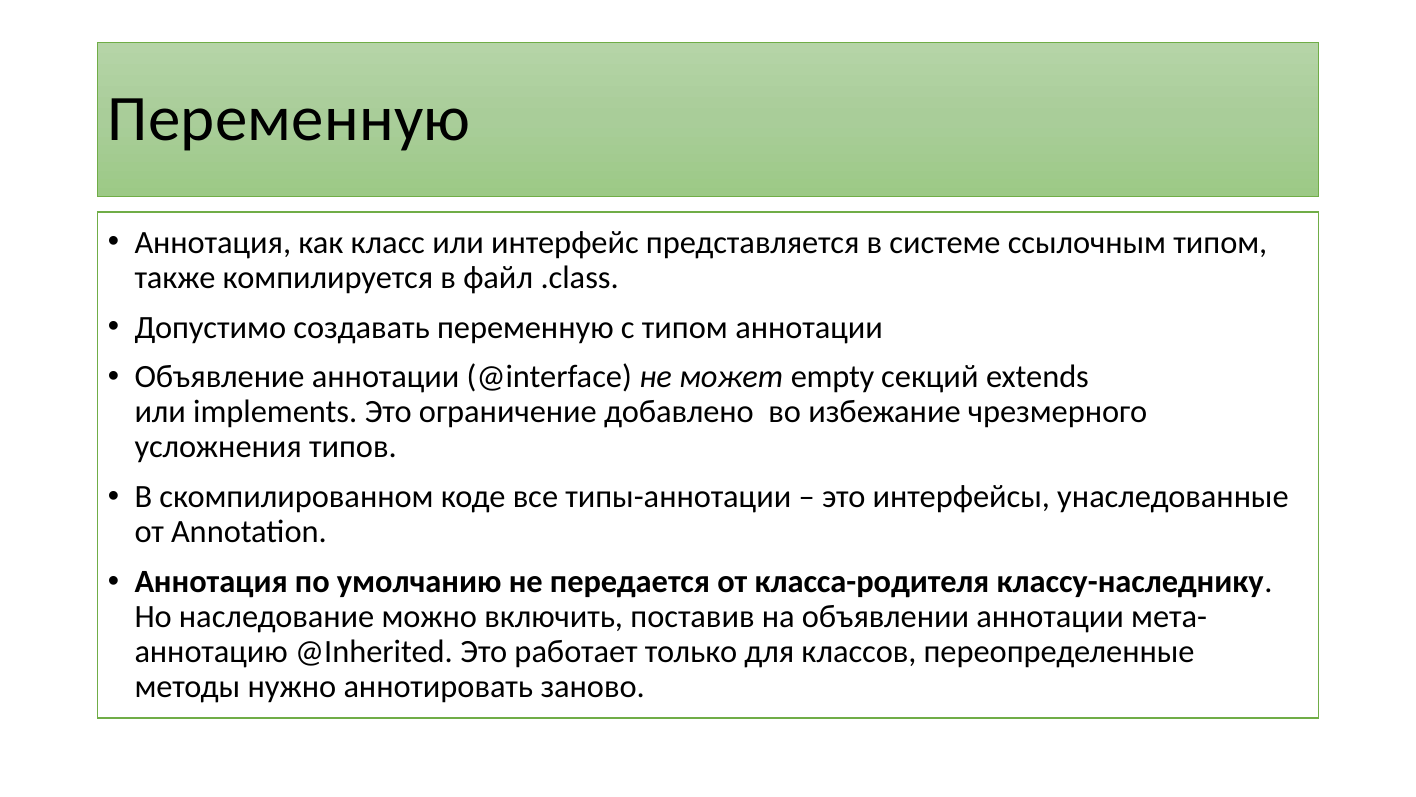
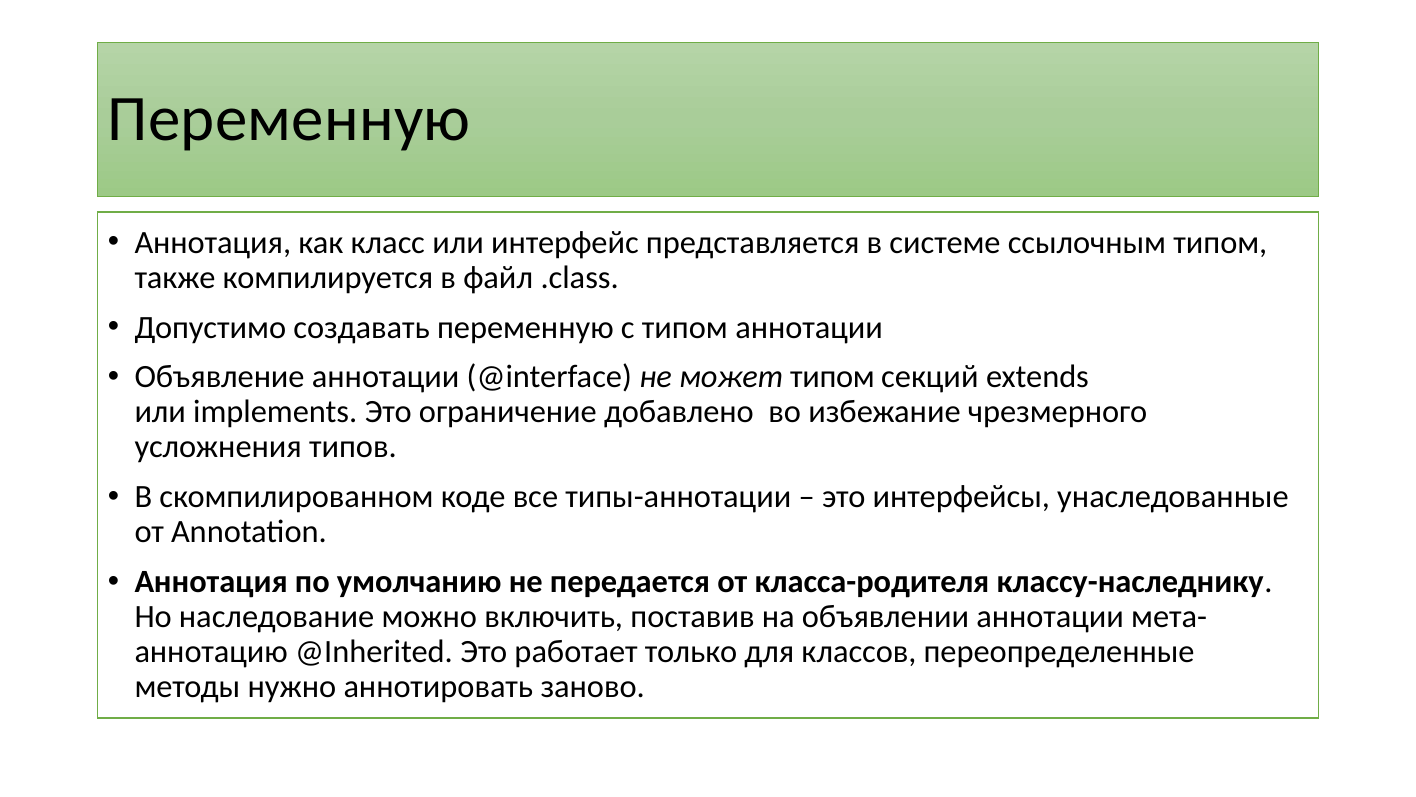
может empty: empty -> типом
